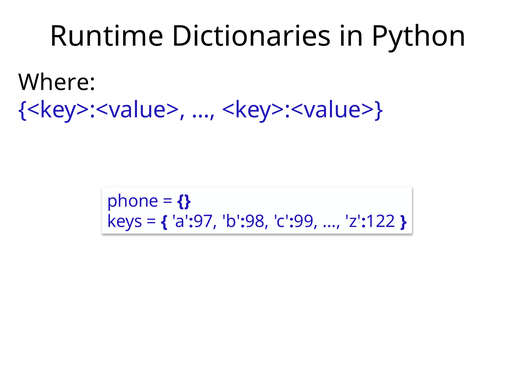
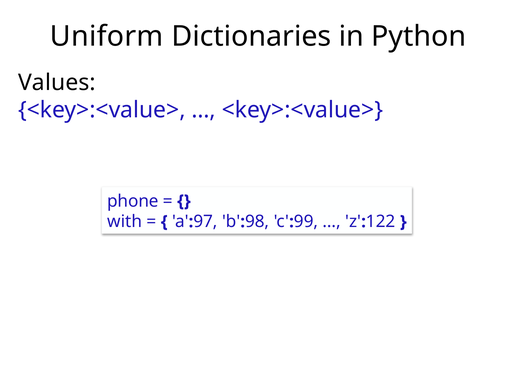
Runtime: Runtime -> Uniform
Where: Where -> Values
keys: keys -> with
